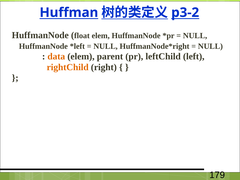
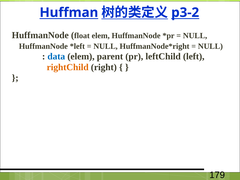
data colour: orange -> blue
